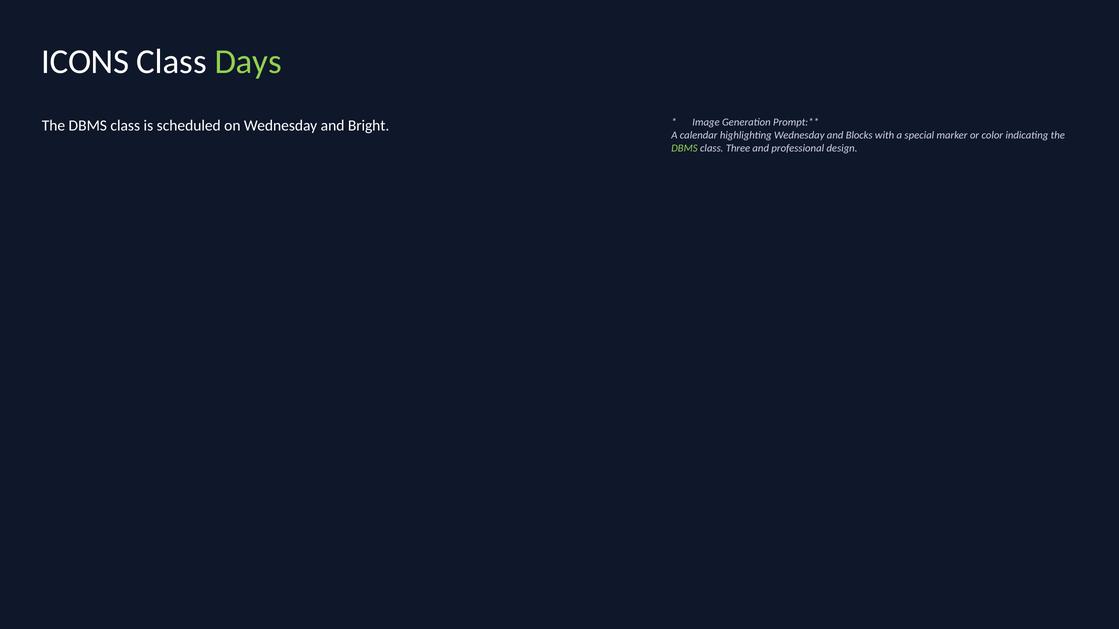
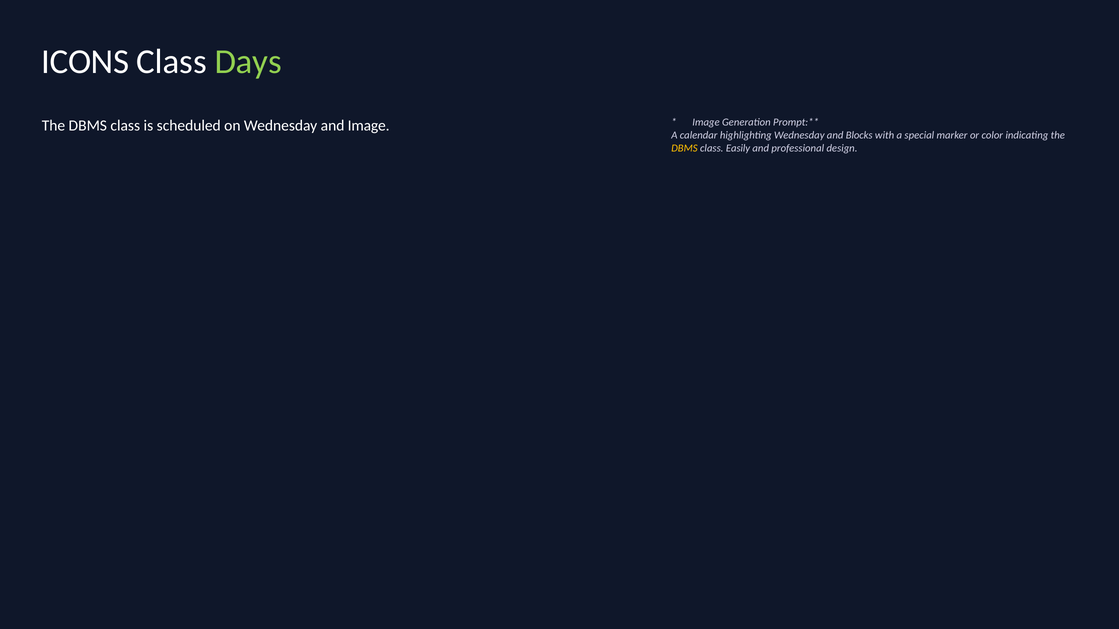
and Bright: Bright -> Image
DBMS at (684, 148) colour: light green -> yellow
Three: Three -> Easily
